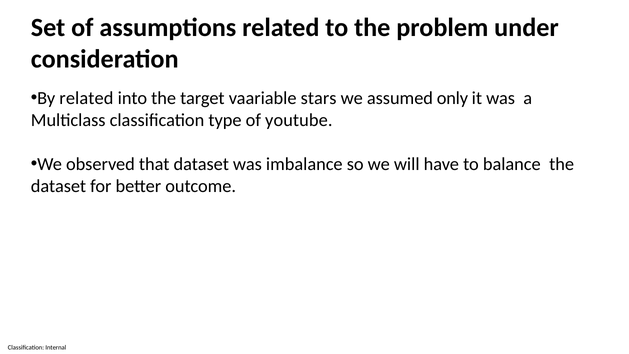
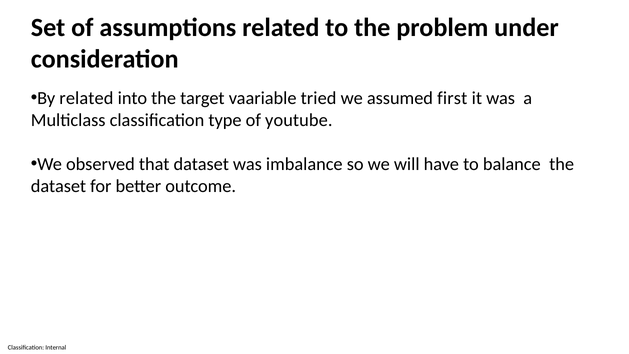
stars: stars -> tried
only: only -> first
